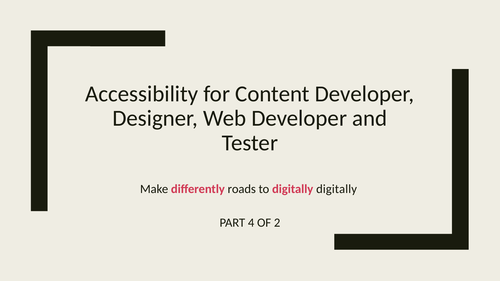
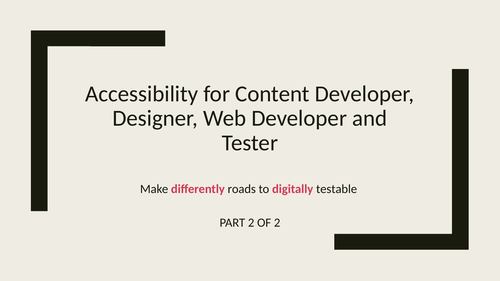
digitally digitally: digitally -> testable
PART 4: 4 -> 2
